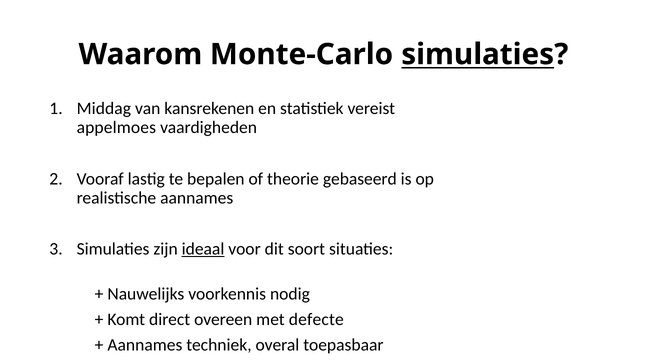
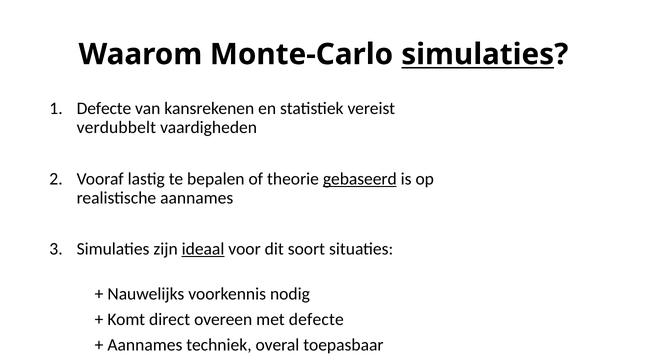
Middag at (104, 109): Middag -> Defecte
appelmoes: appelmoes -> verdubbelt
gebaseerd underline: none -> present
